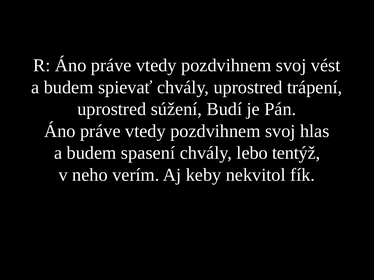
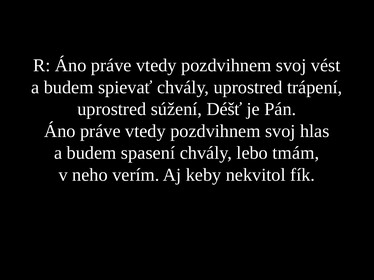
Budí: Budí -> Déšť
tentýž: tentýž -> tmám
